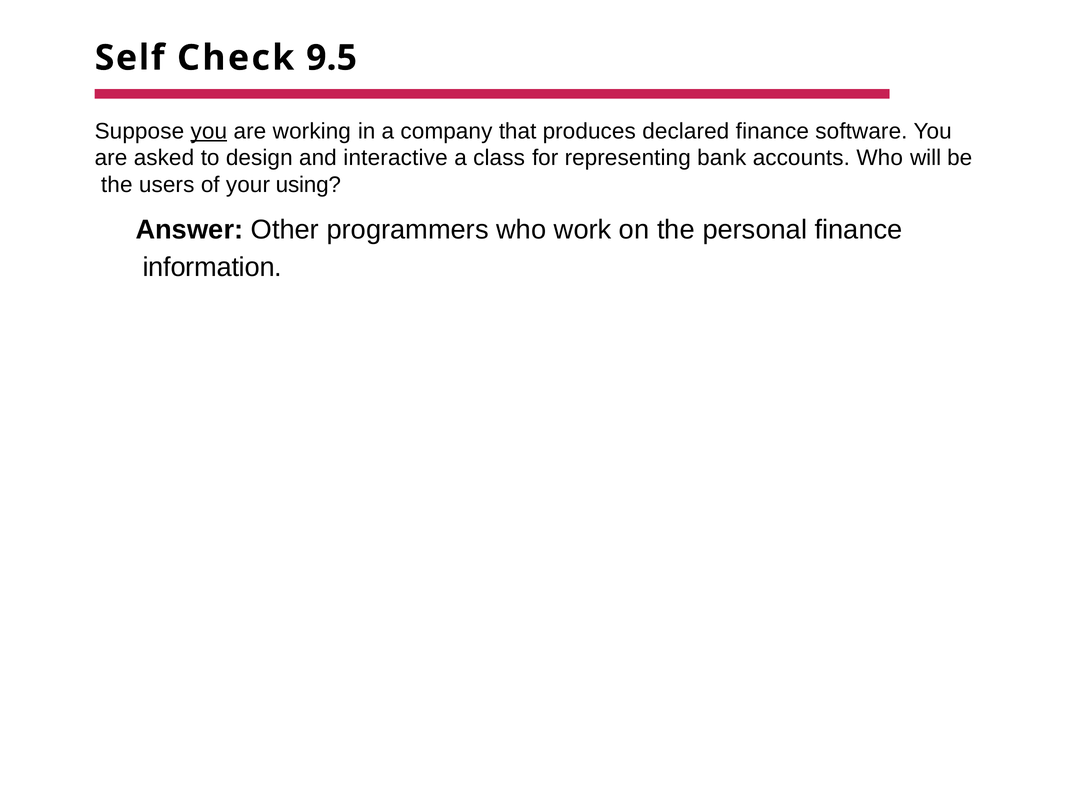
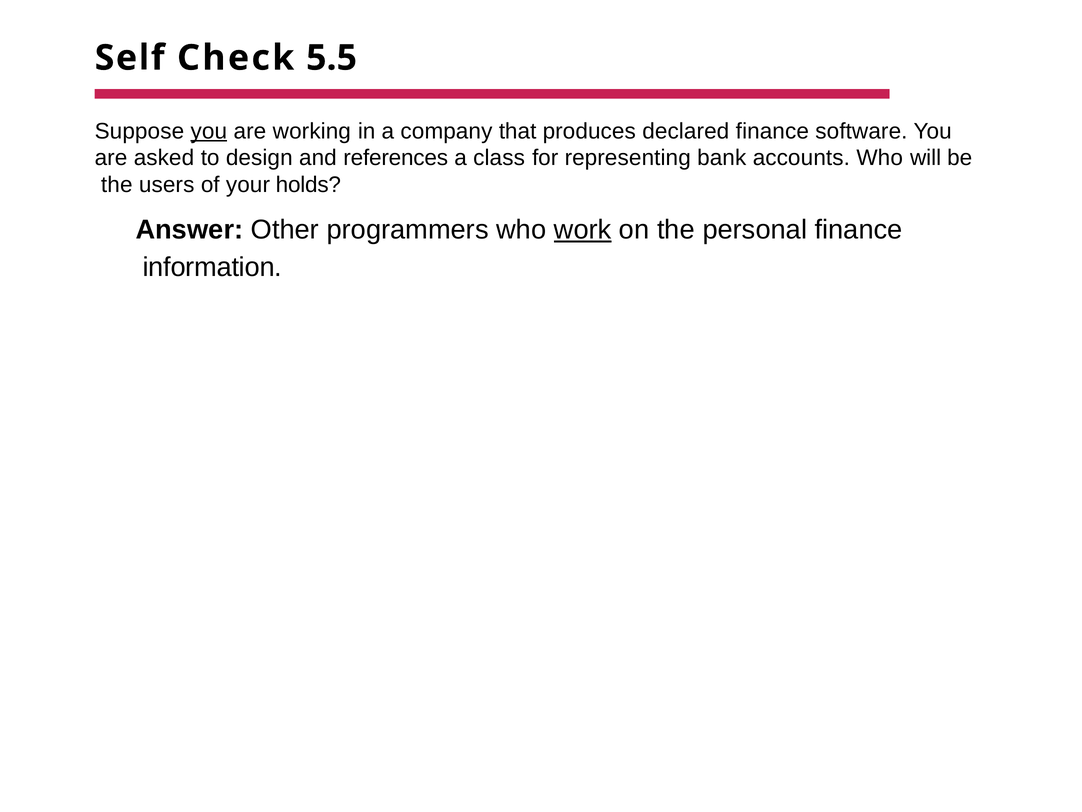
9.5: 9.5 -> 5.5
interactive: interactive -> references
using: using -> holds
work underline: none -> present
